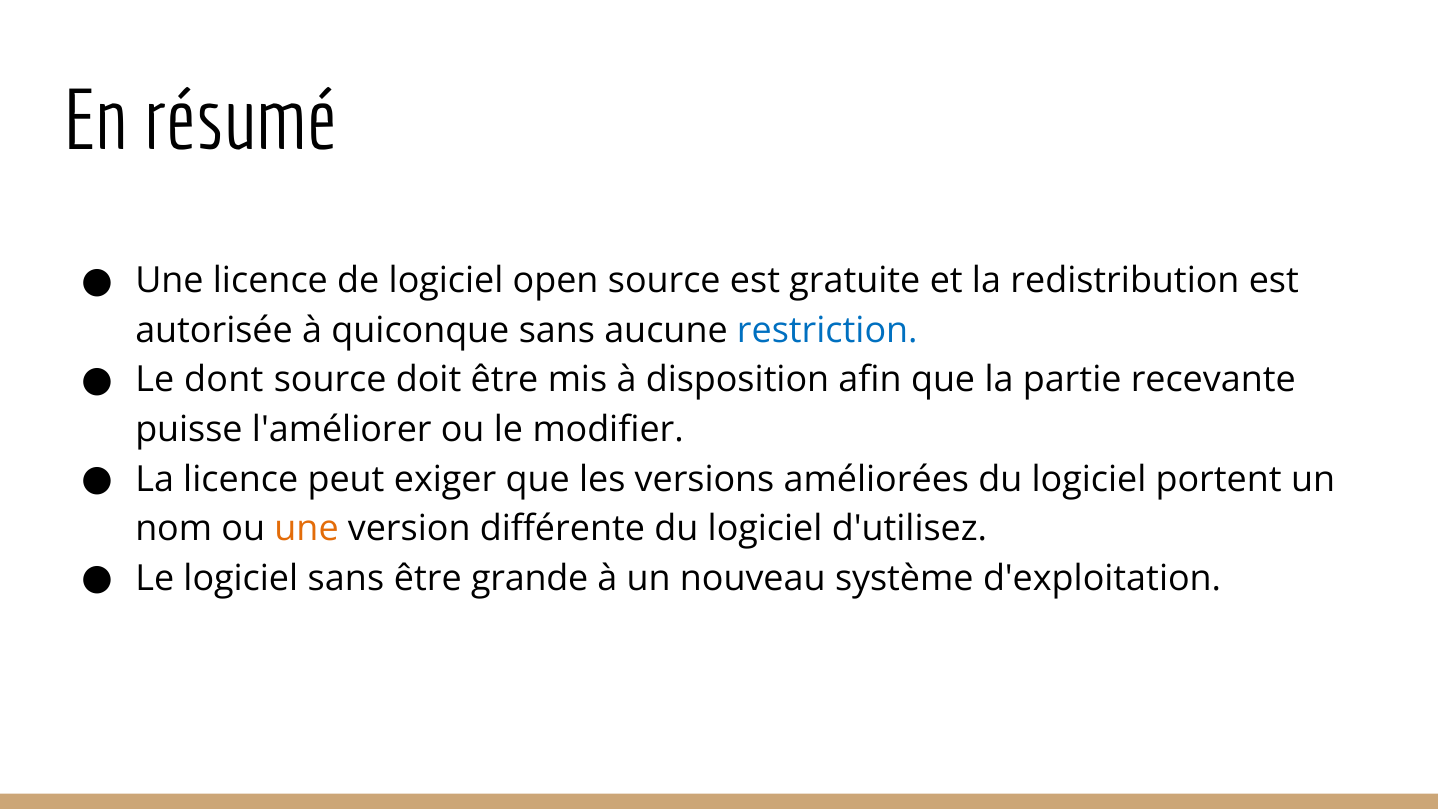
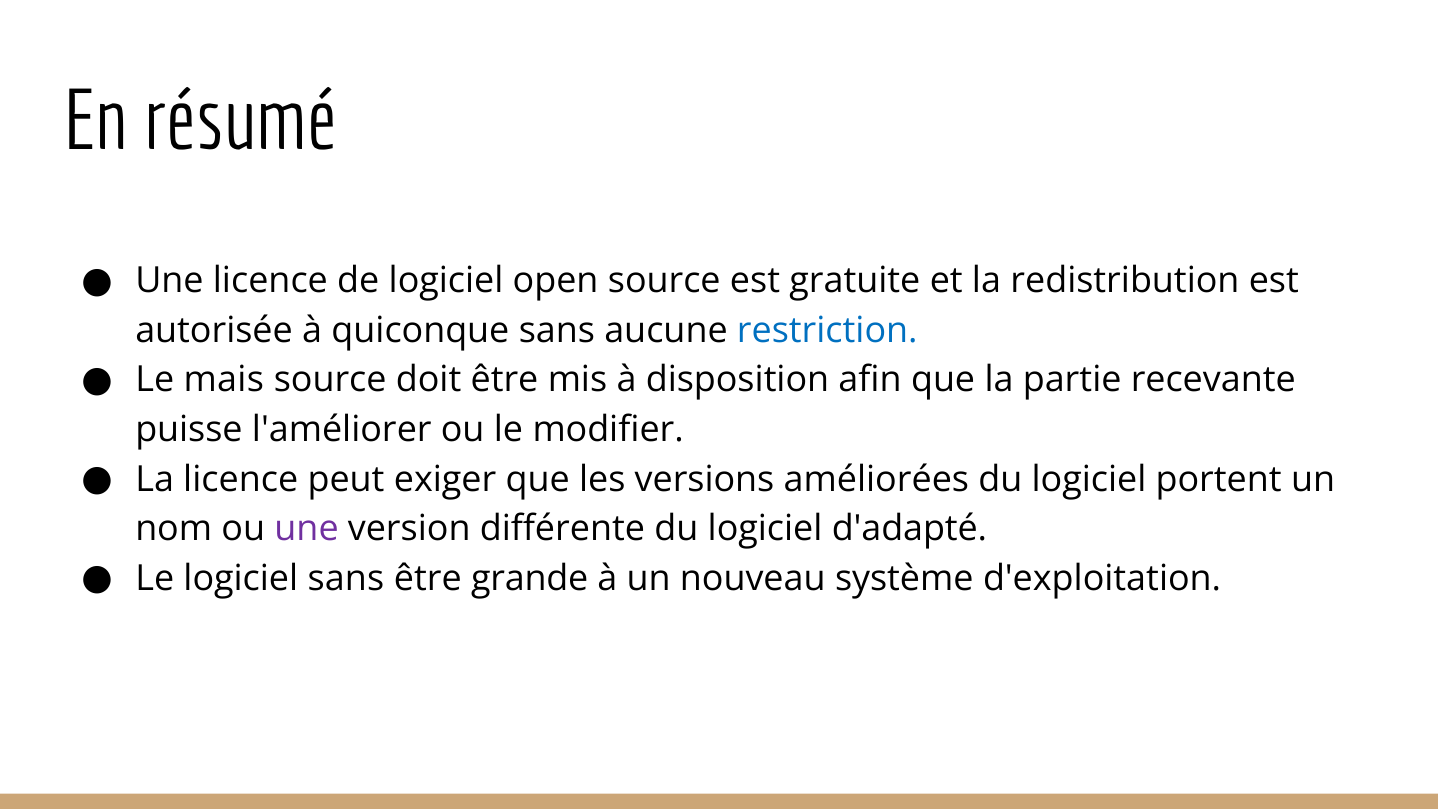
dont: dont -> mais
une at (307, 529) colour: orange -> purple
d'utilisez: d'utilisez -> d'adapté
